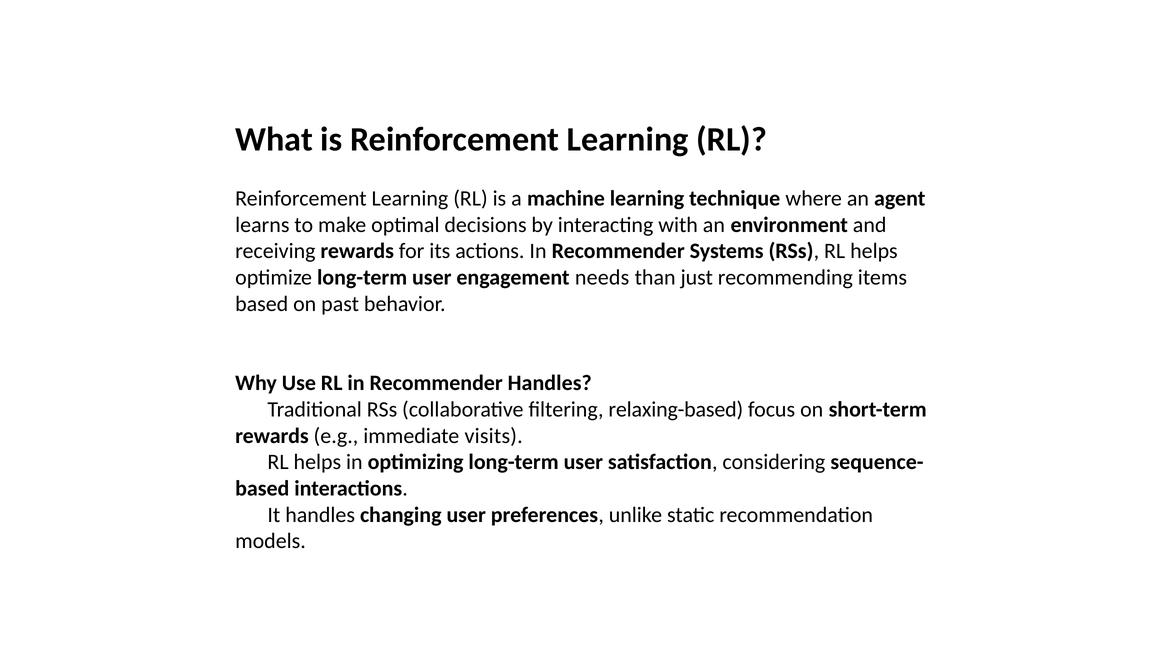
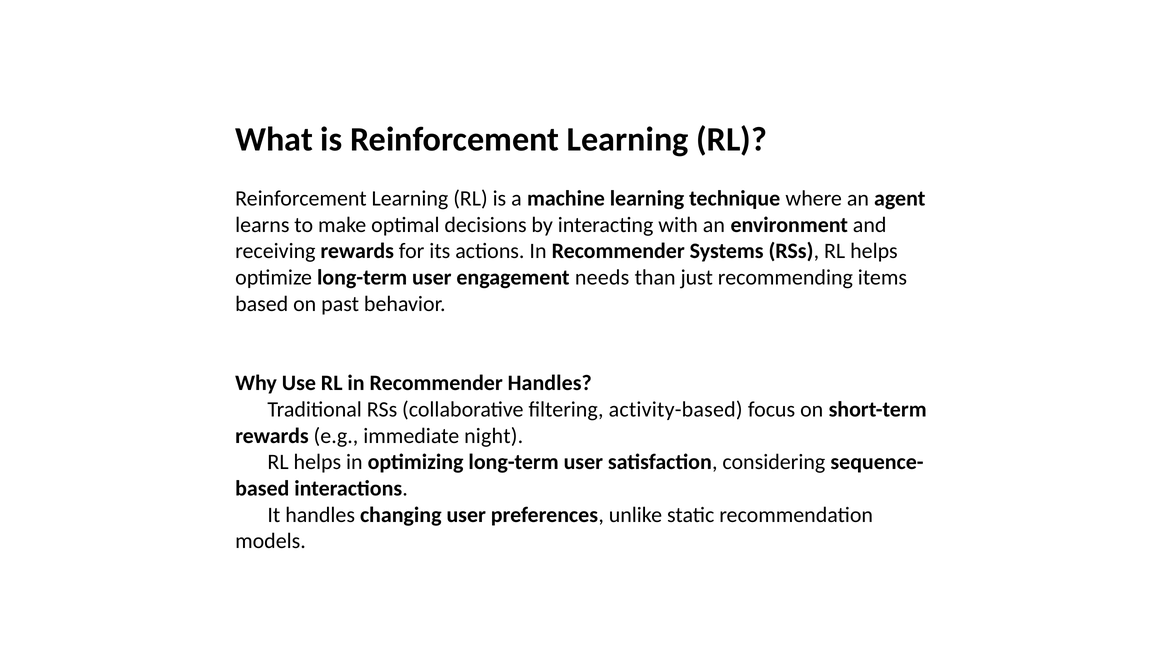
relaxing-based: relaxing-based -> activity-based
visits: visits -> night
